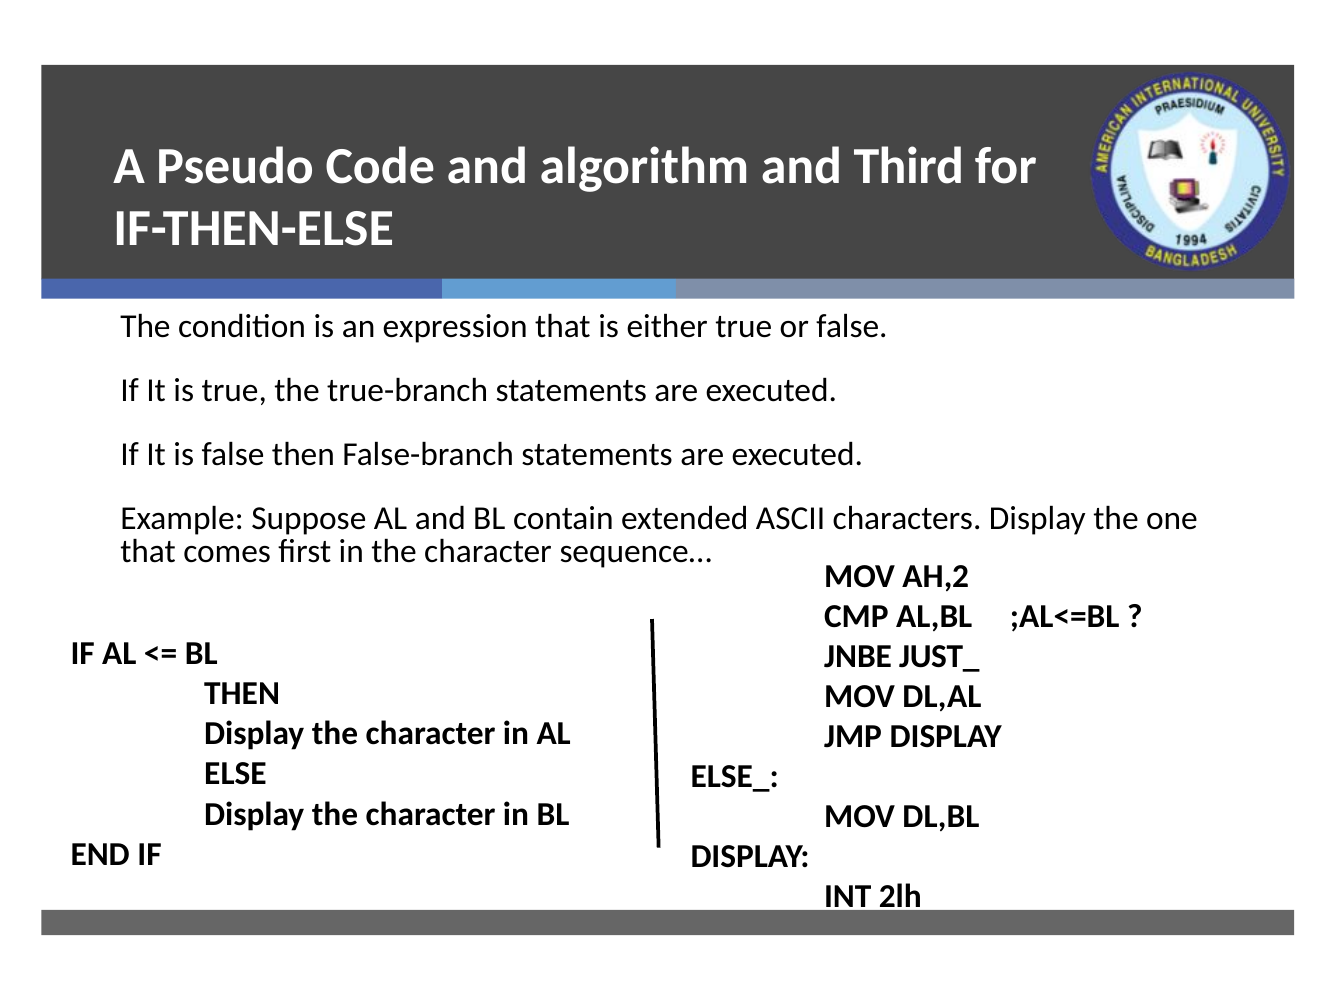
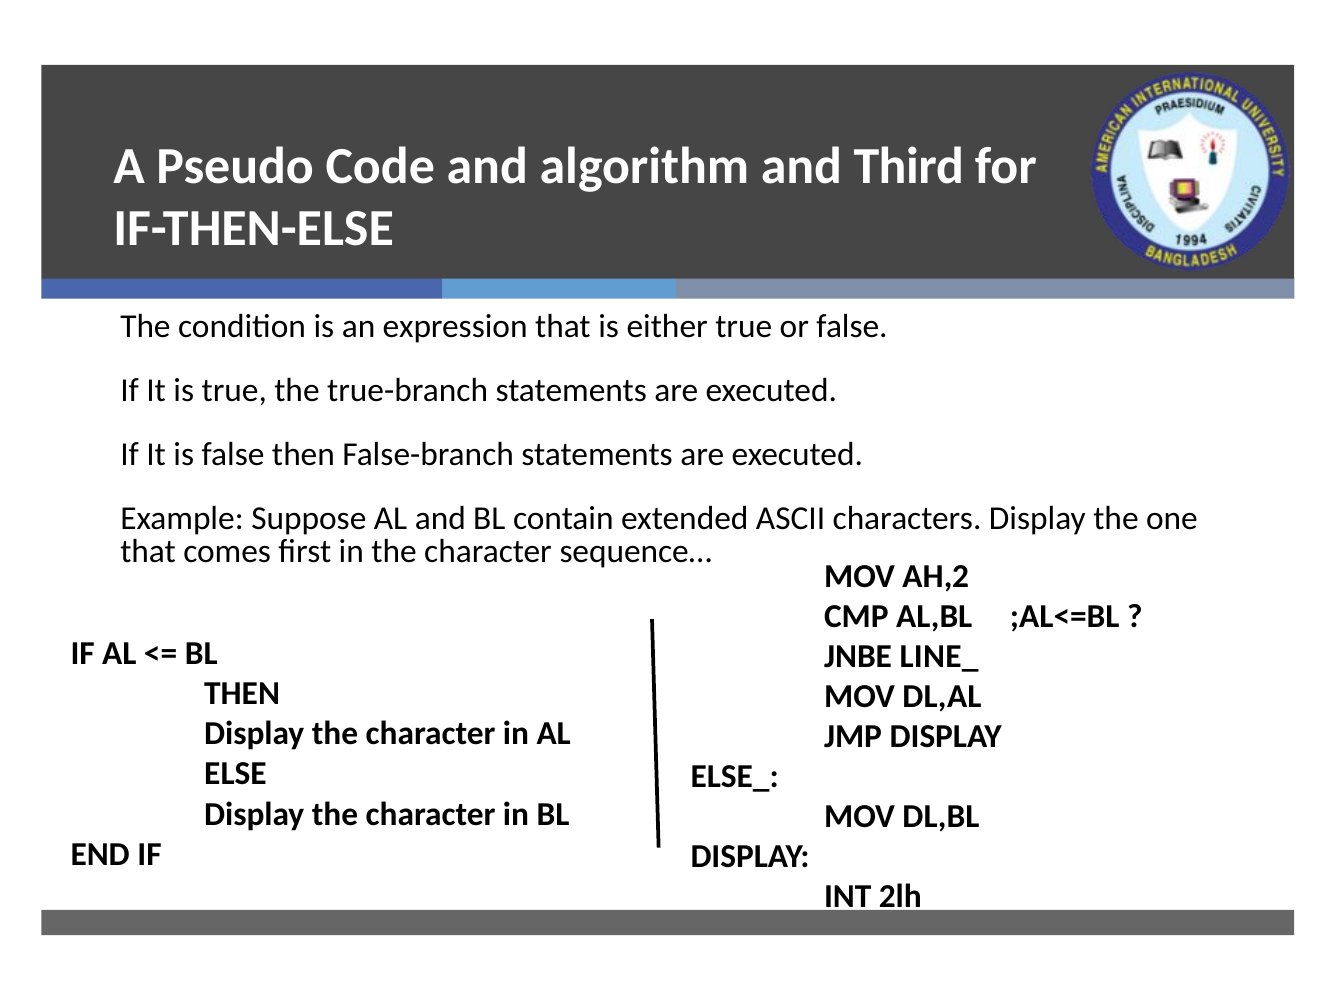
JUST_: JUST_ -> LINE_
